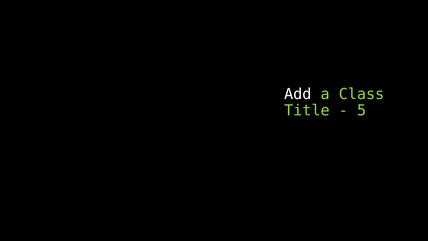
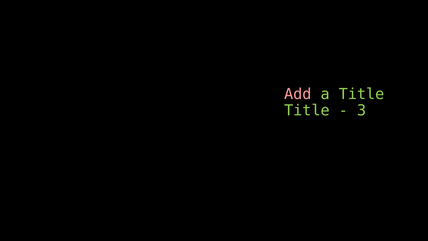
Add colour: white -> pink
a Class: Class -> Title
5: 5 -> 3
